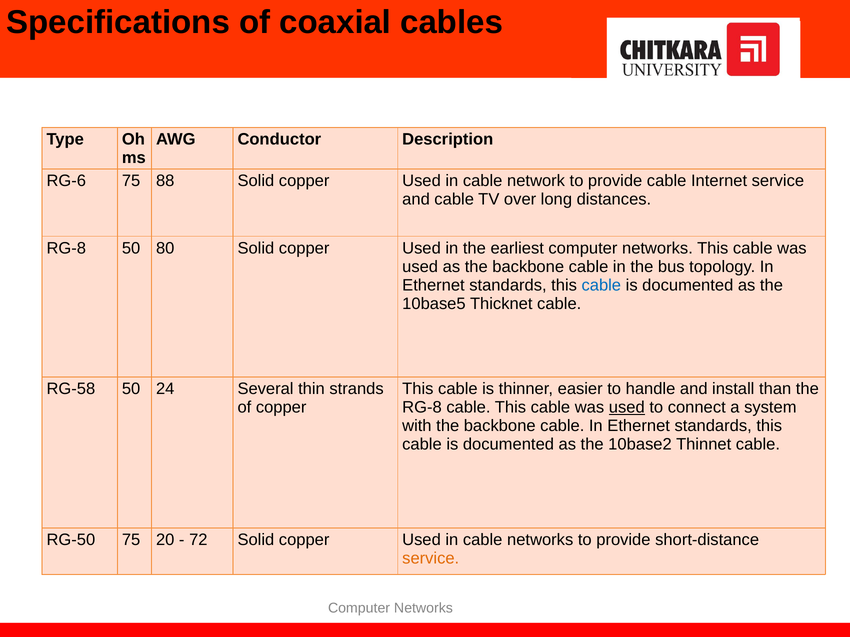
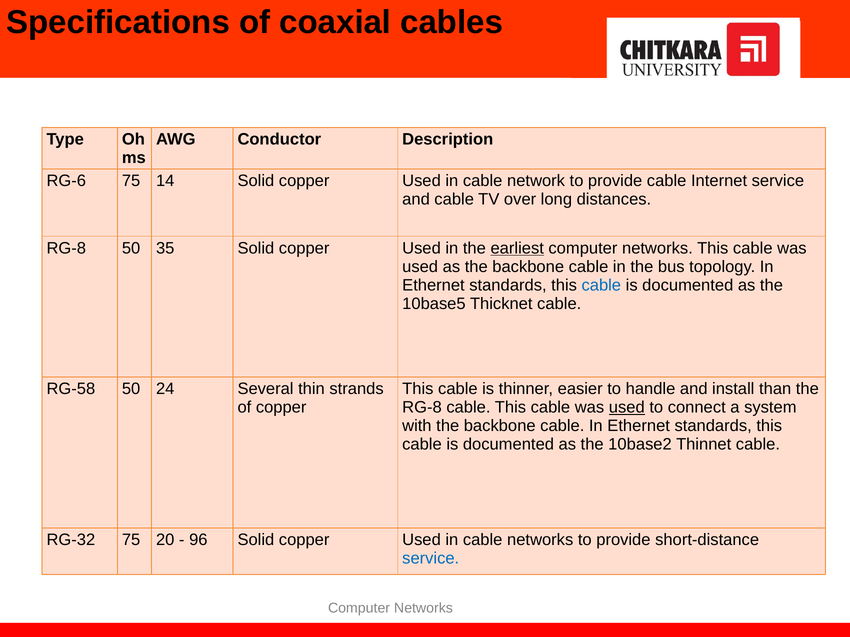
88: 88 -> 14
80: 80 -> 35
earliest underline: none -> present
RG-50: RG-50 -> RG-32
72: 72 -> 96
service at (431, 559) colour: orange -> blue
